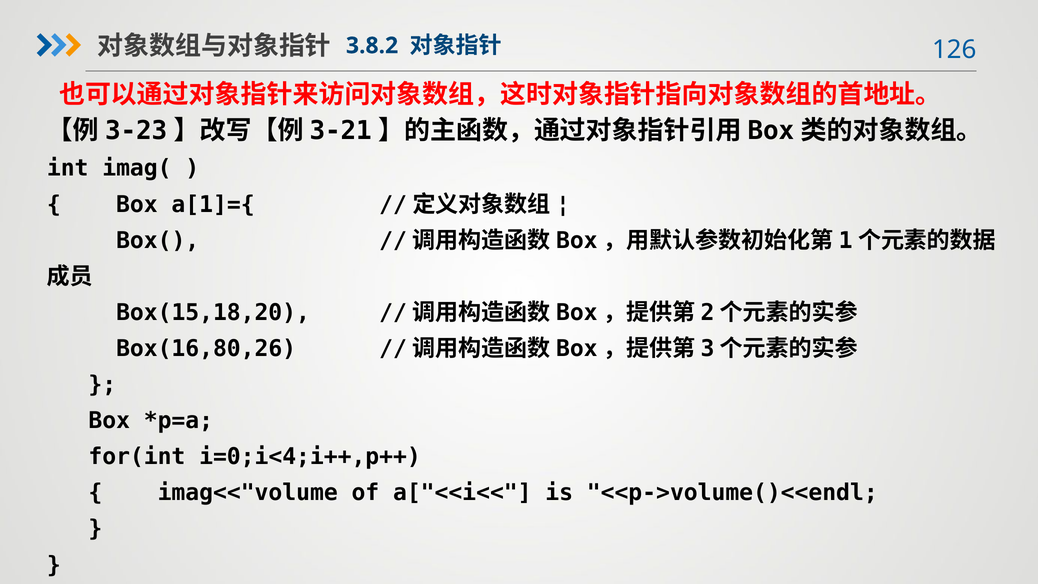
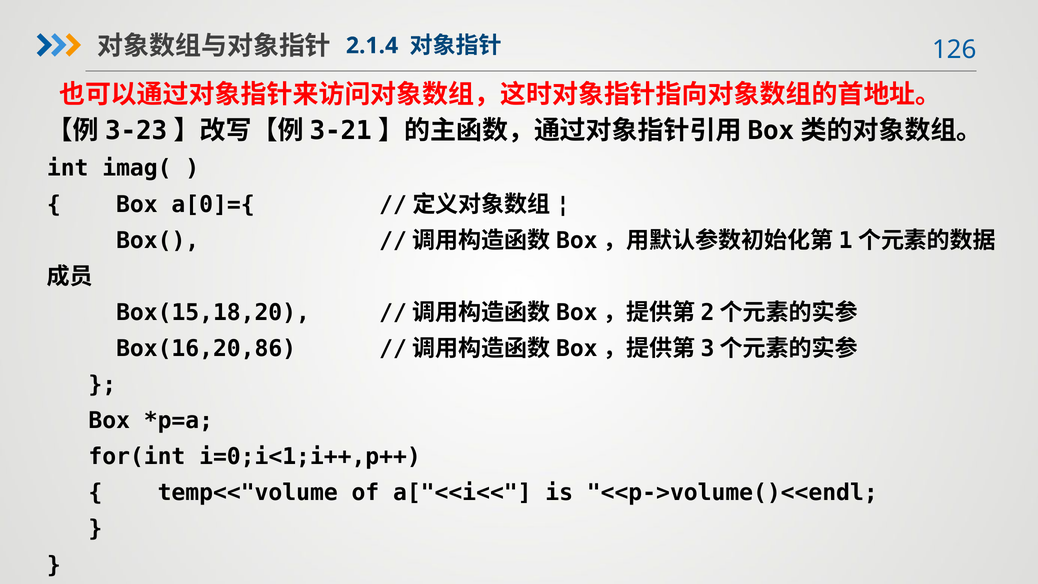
3.8.2: 3.8.2 -> 2.1.4
a[1]={: a[1]={ -> a[0]={
Box(16,80,26: Box(16,80,26 -> Box(16,20,86
i=0;i<4;i++,p++: i=0;i<4;i++,p++ -> i=0;i<1;i++,p++
imag<<"volume: imag<<"volume -> temp<<"volume
